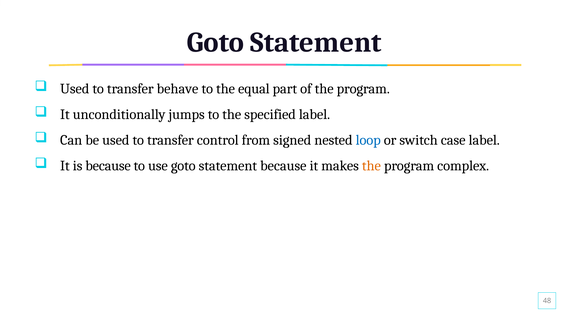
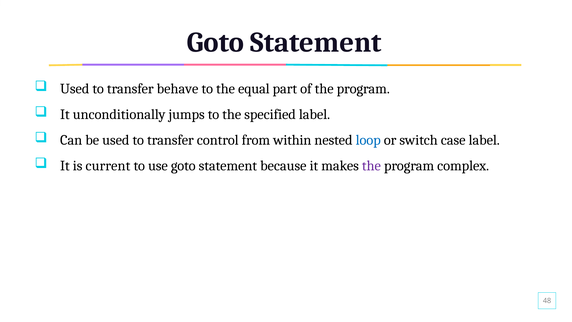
signed: signed -> within
is because: because -> current
the at (371, 166) colour: orange -> purple
